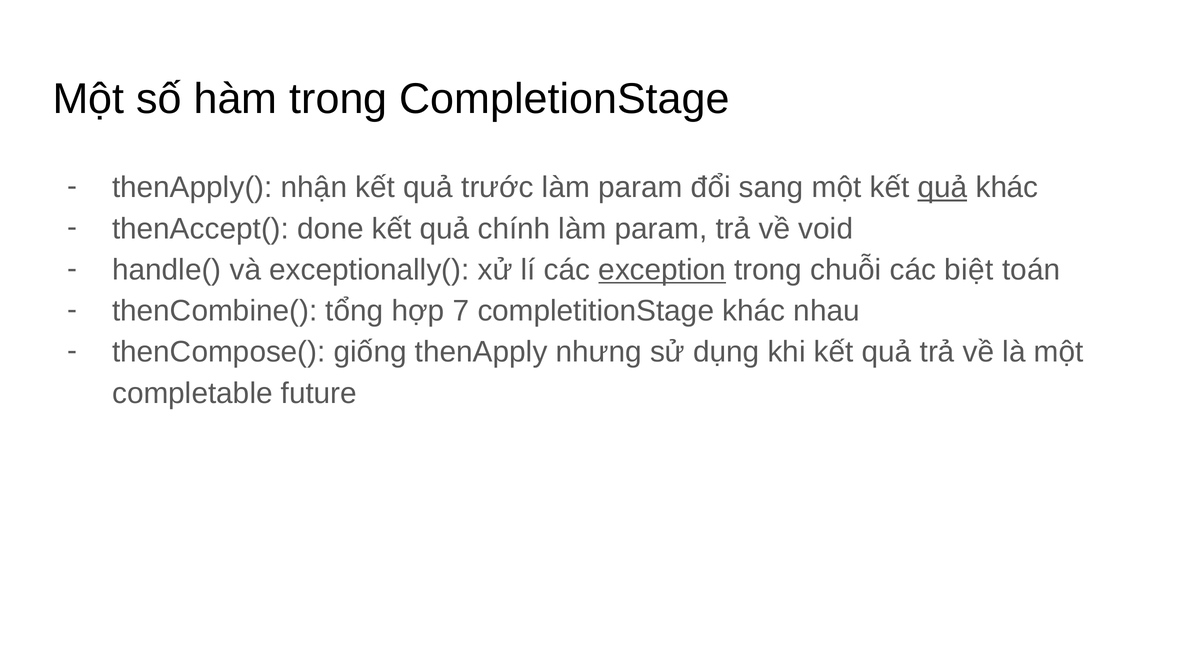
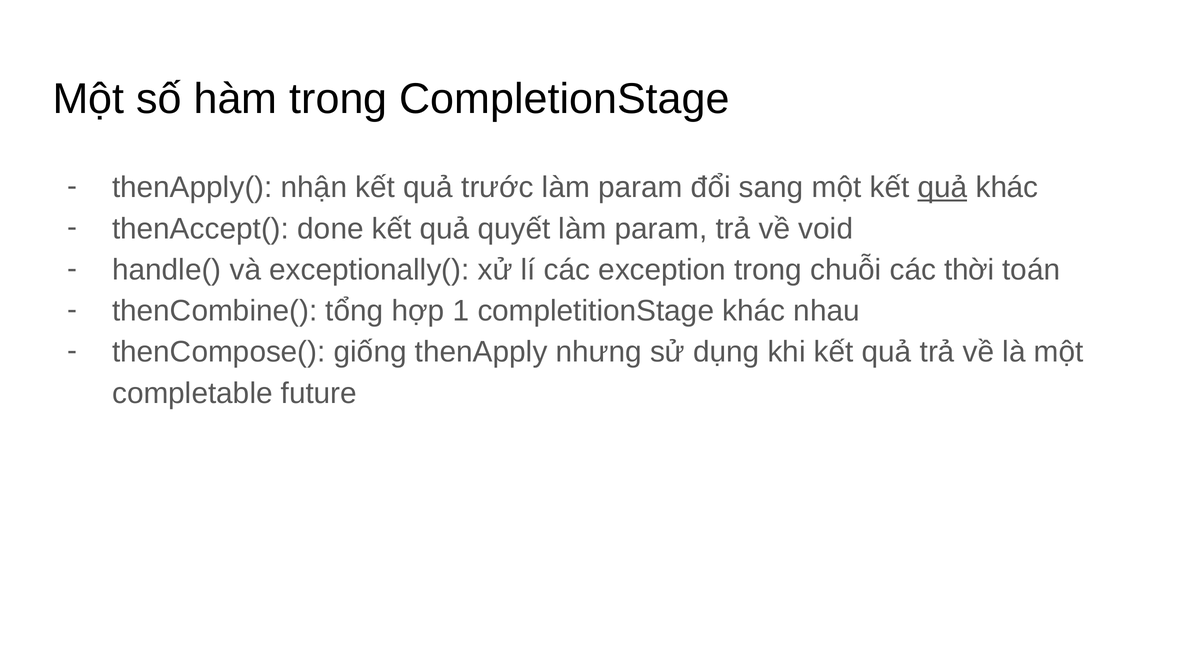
chính: chính -> quyết
exception underline: present -> none
biệt: biệt -> thời
7: 7 -> 1
